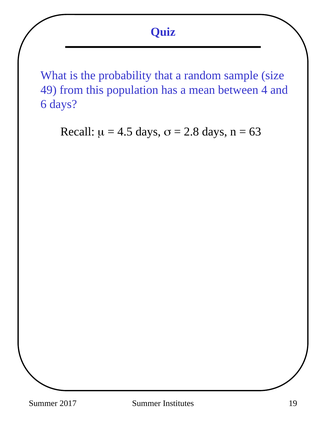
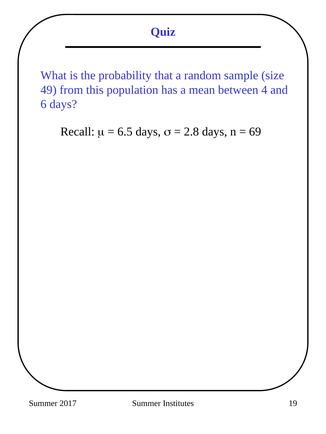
4.5: 4.5 -> 6.5
63: 63 -> 69
